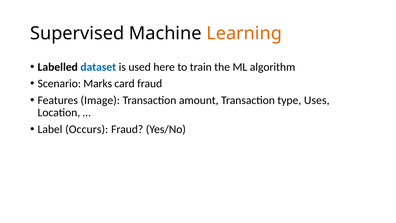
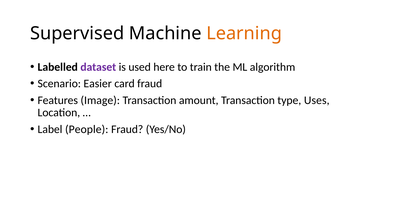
dataset colour: blue -> purple
Marks: Marks -> Easier
Occurs: Occurs -> People
